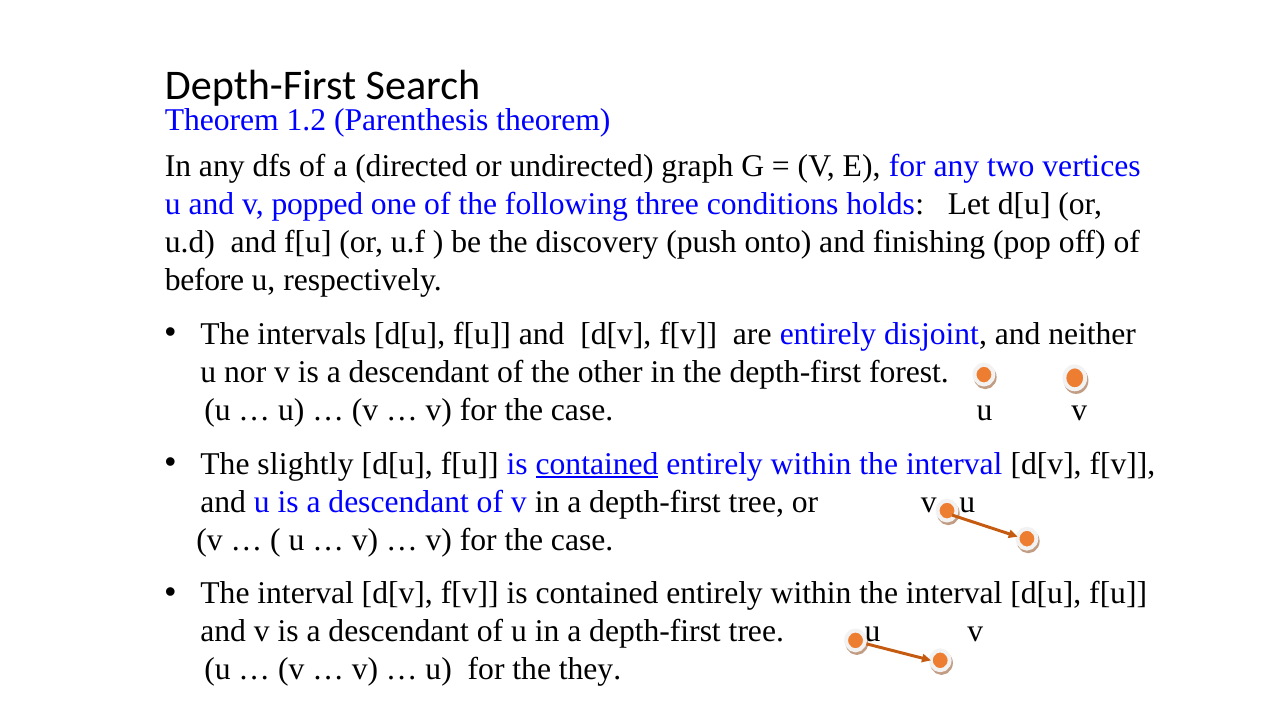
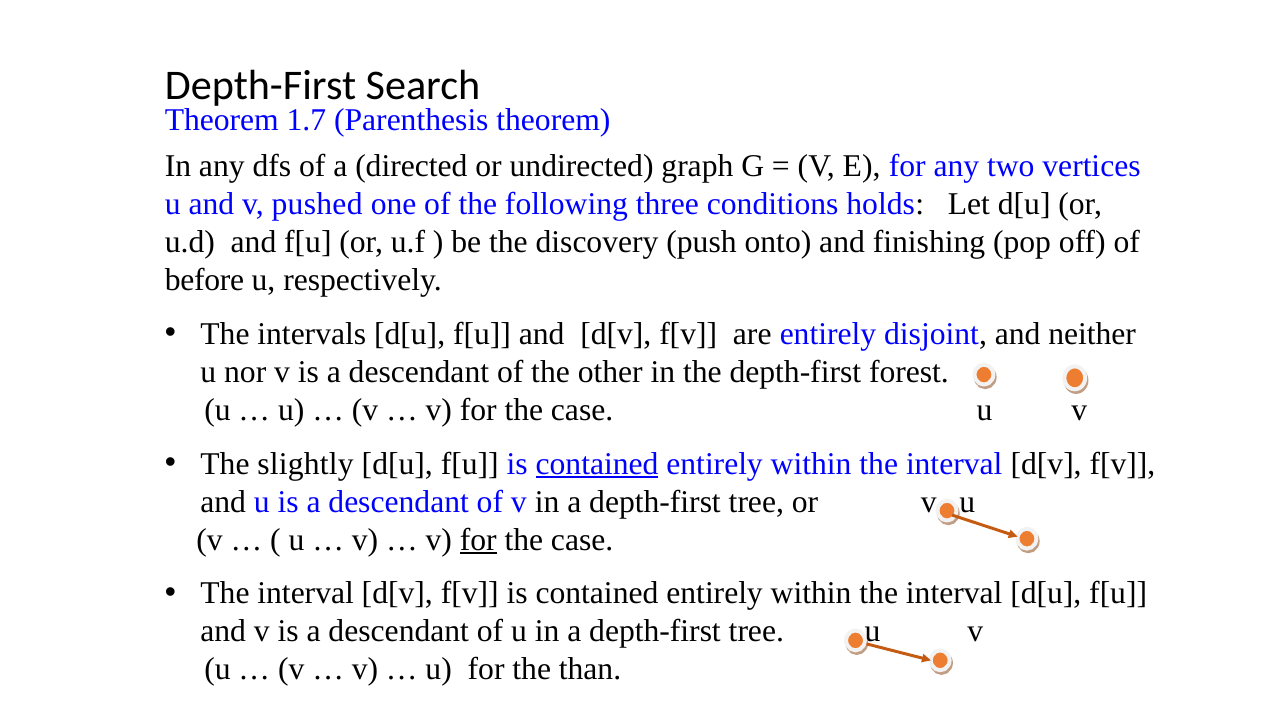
1.2: 1.2 -> 1.7
popped: popped -> pushed
for at (478, 539) underline: none -> present
they: they -> than
